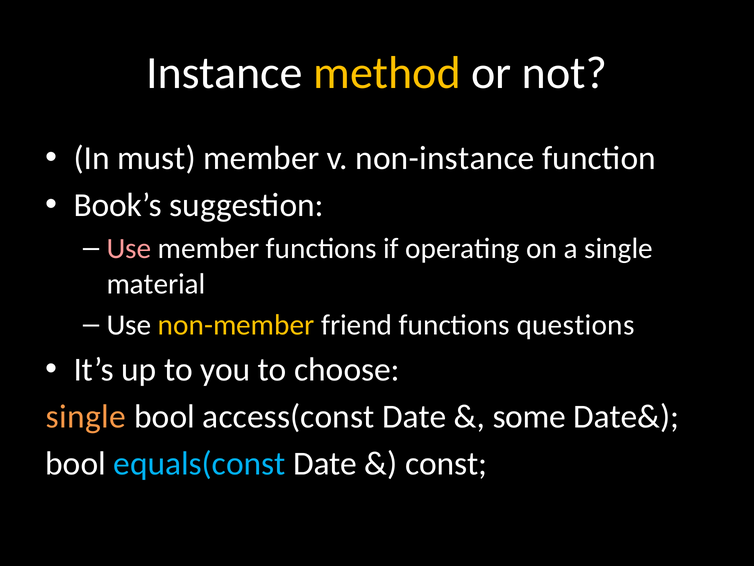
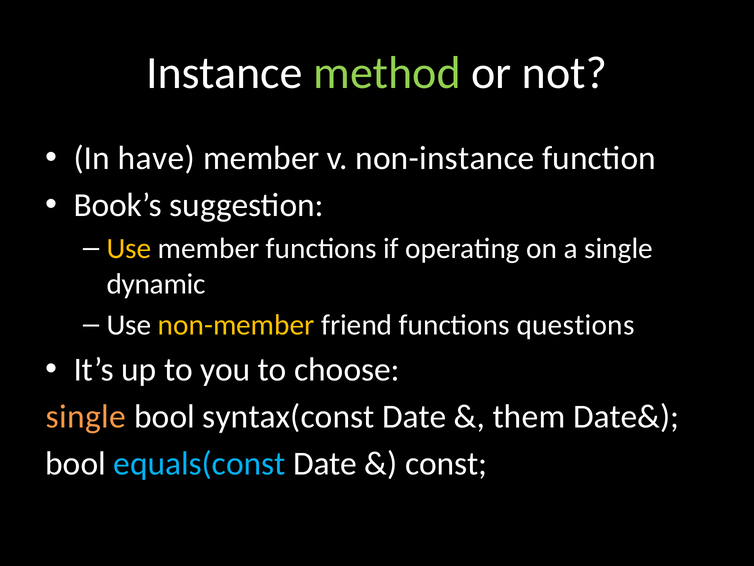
method colour: yellow -> light green
must: must -> have
Use at (129, 248) colour: pink -> yellow
material: material -> dynamic
access(const: access(const -> syntax(const
some: some -> them
